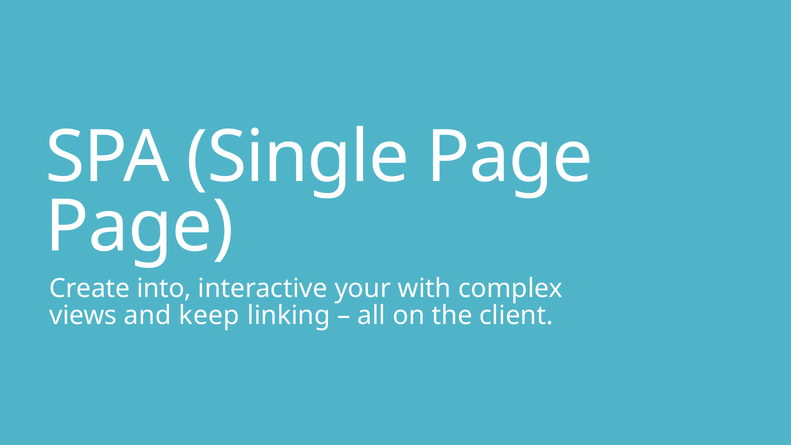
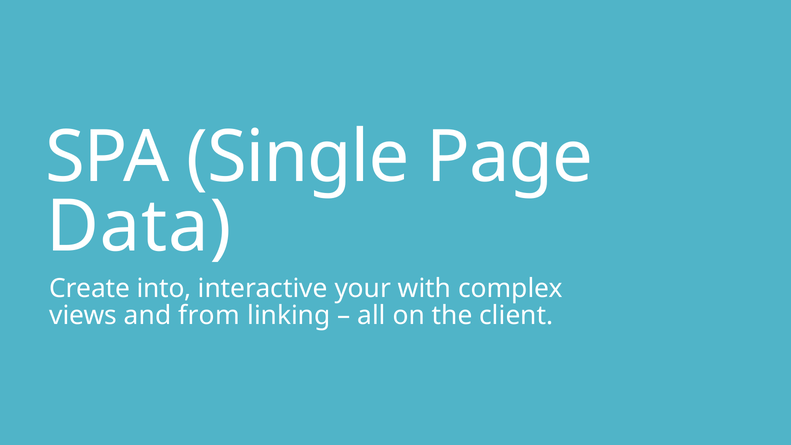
Page at (139, 227): Page -> Data
keep: keep -> from
